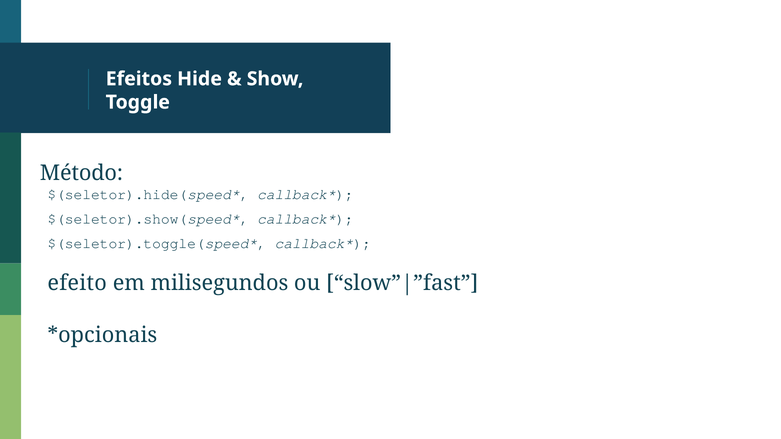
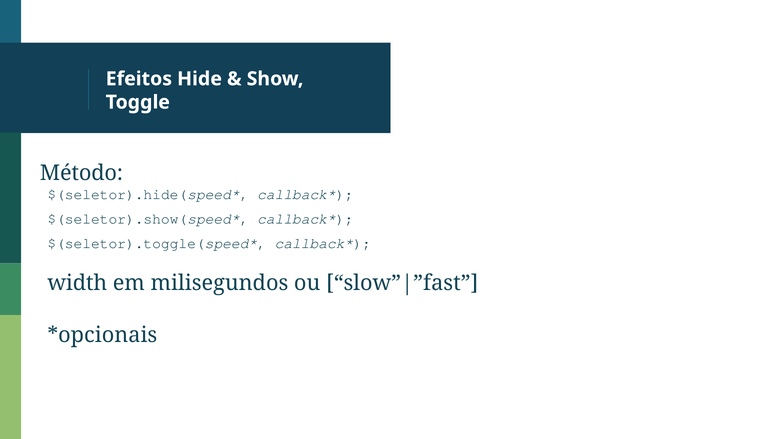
efeito: efeito -> width
